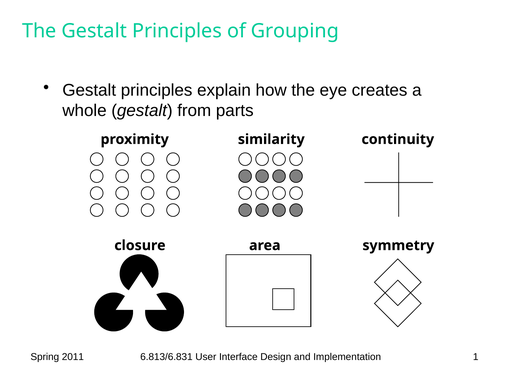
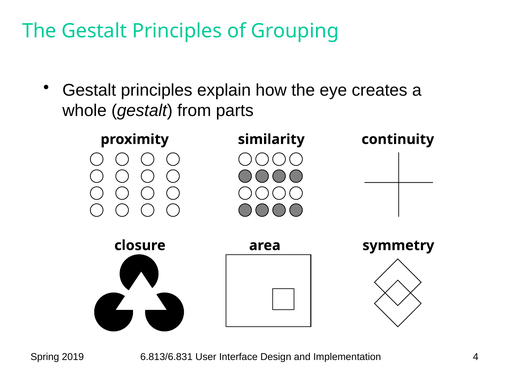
2011: 2011 -> 2019
1: 1 -> 4
